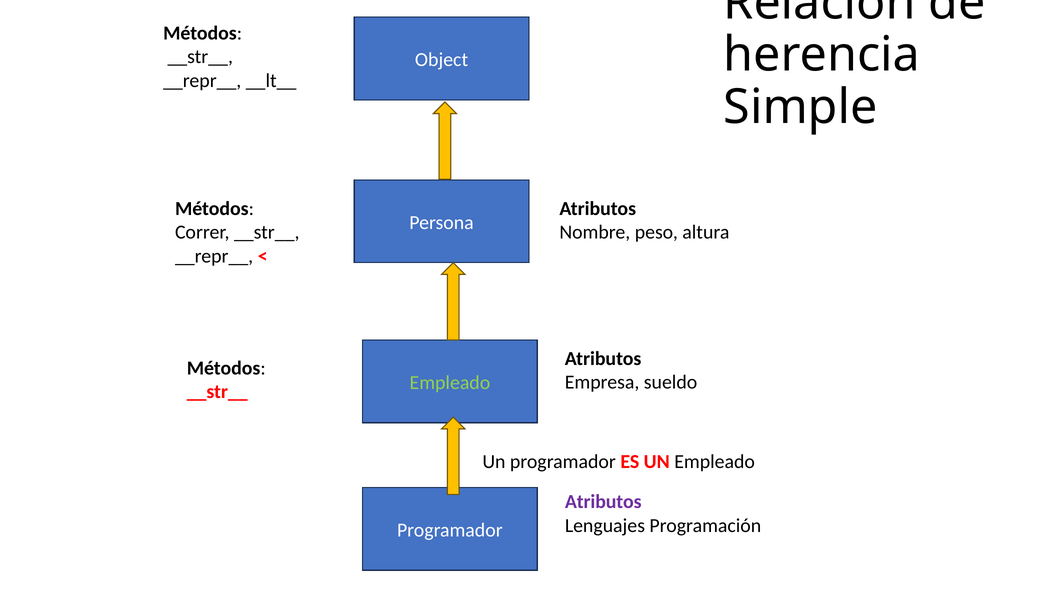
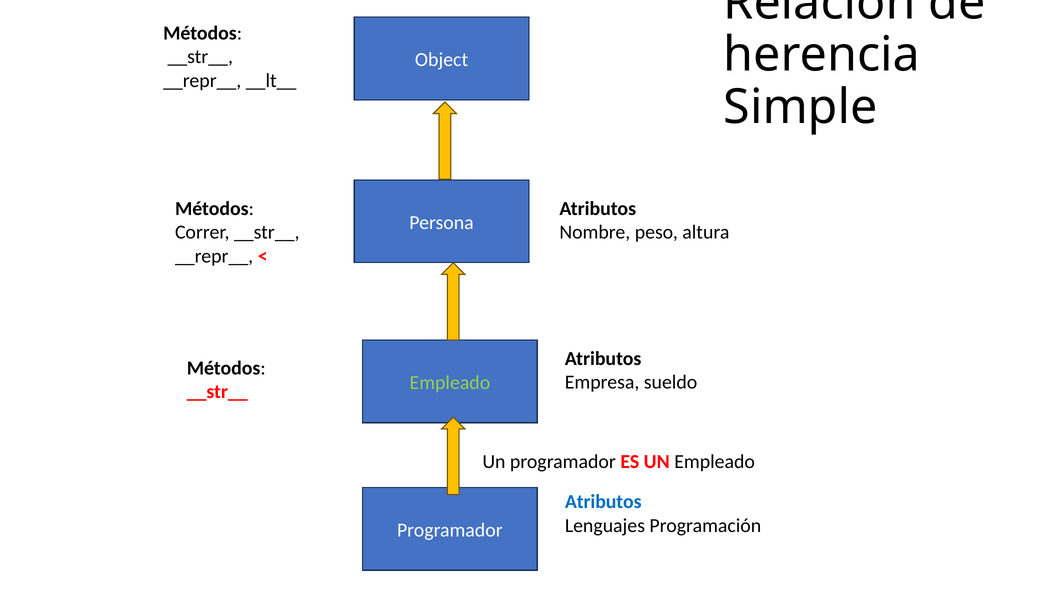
Atributos at (603, 502) colour: purple -> blue
